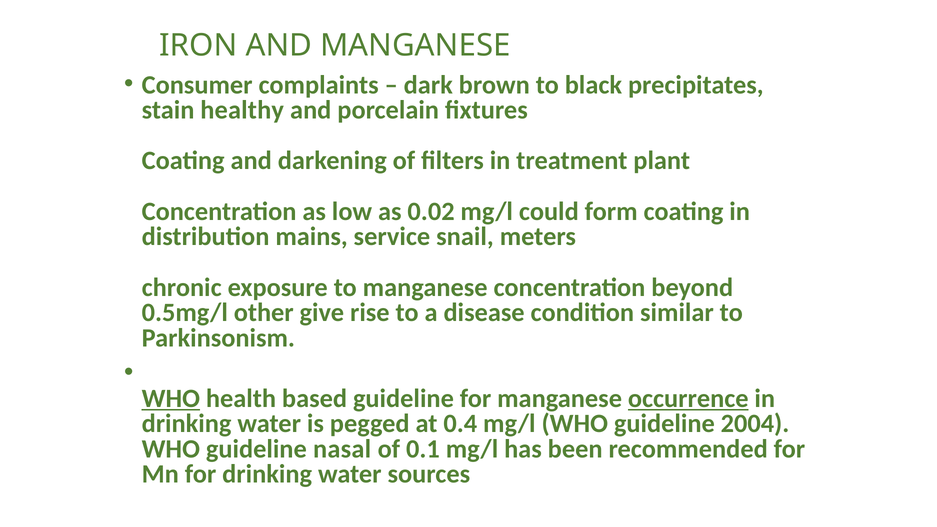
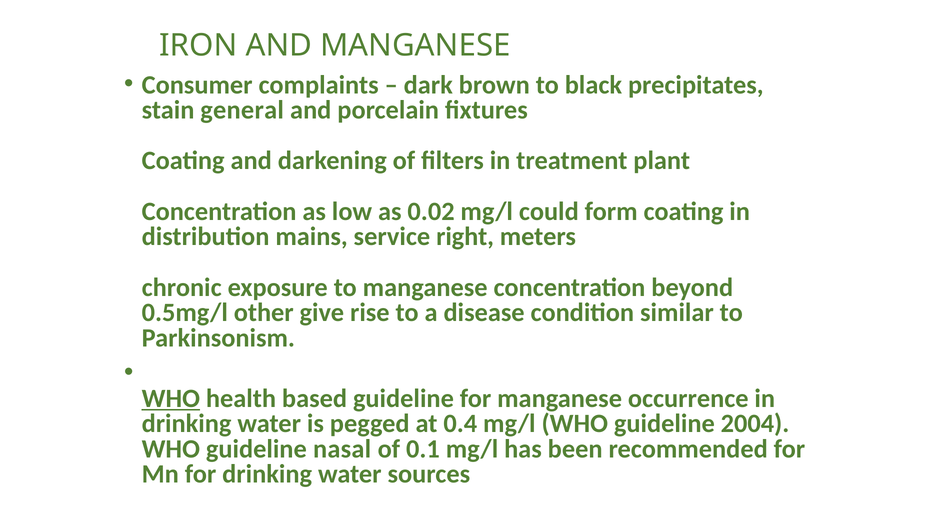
healthy: healthy -> general
snail: snail -> right
occurrence underline: present -> none
